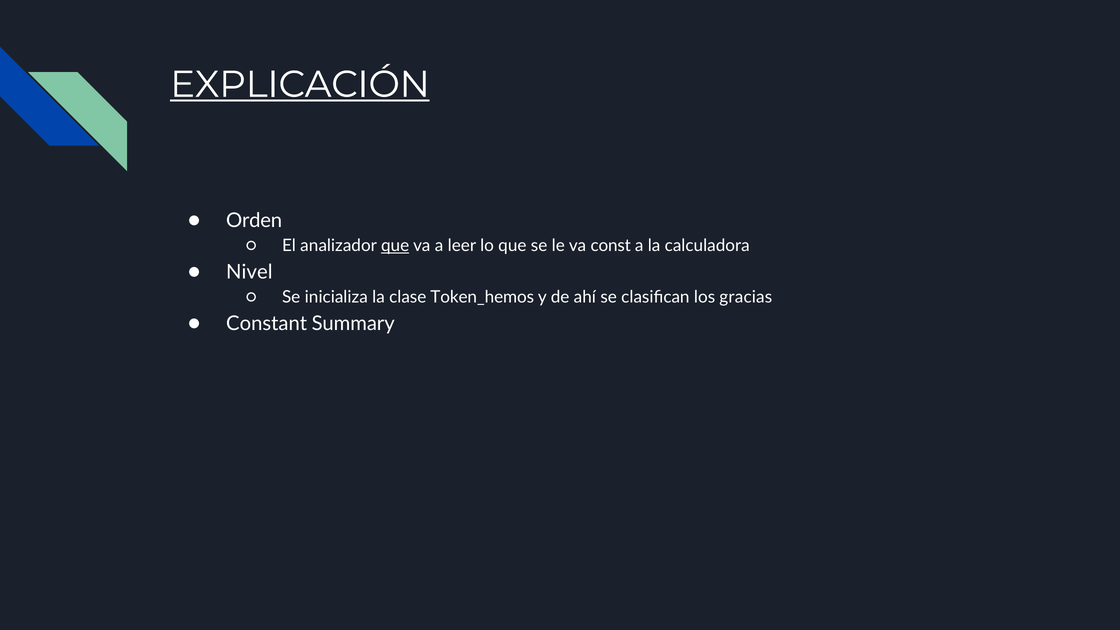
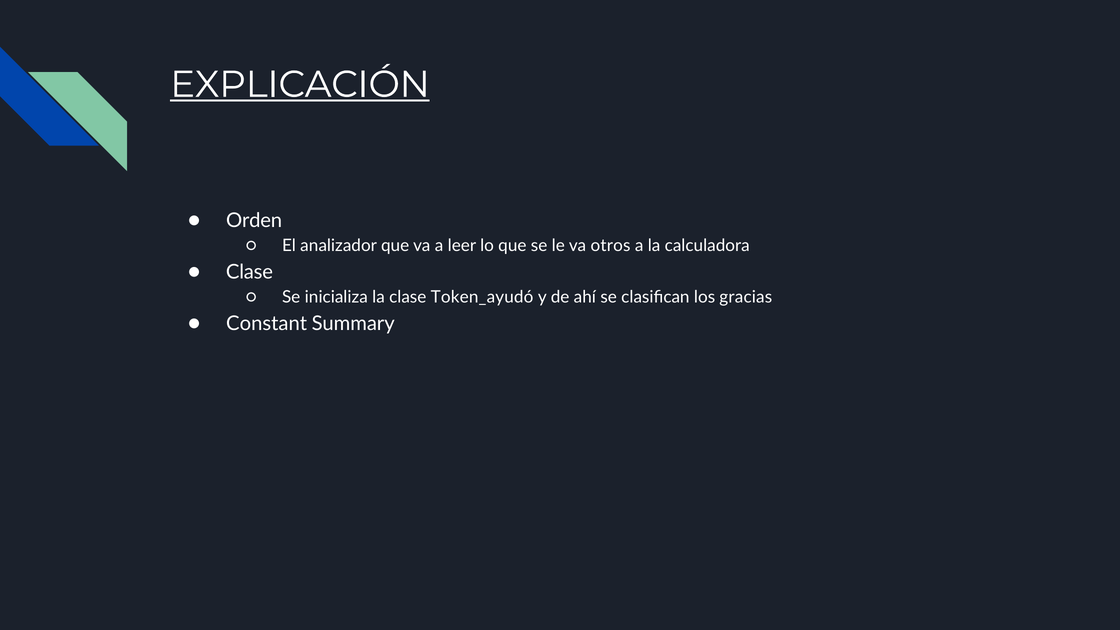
que at (395, 246) underline: present -> none
const: const -> otros
Nivel at (249, 272): Nivel -> Clase
Token_hemos: Token_hemos -> Token_ayudó
